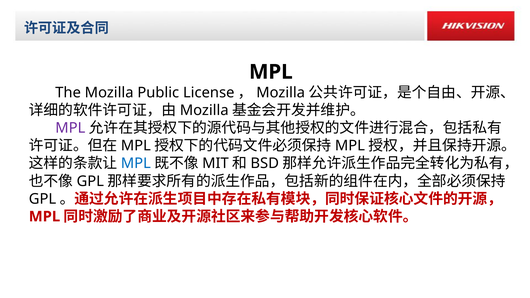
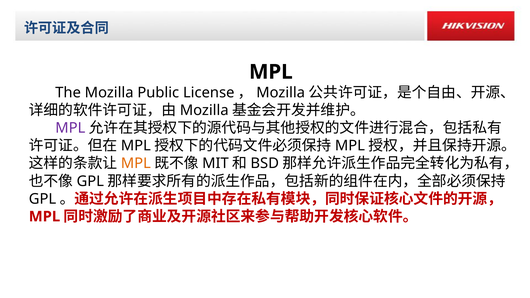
MPL at (136, 164) colour: blue -> orange
